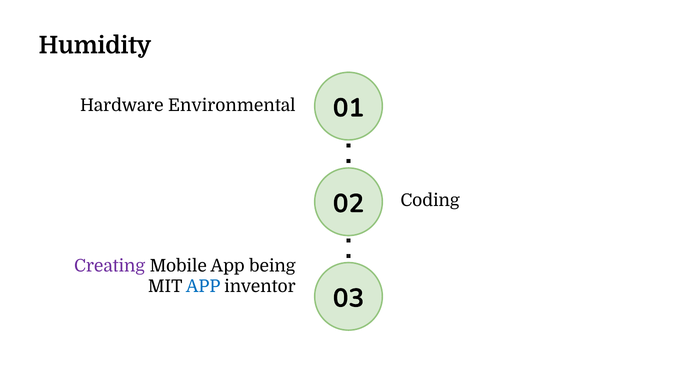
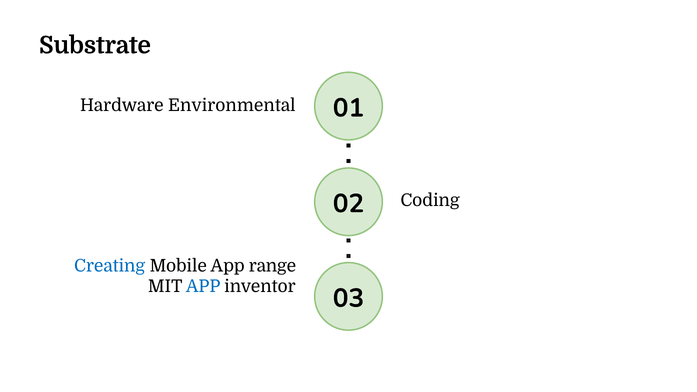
Humidity: Humidity -> Substrate
Creating colour: purple -> blue
being: being -> range
